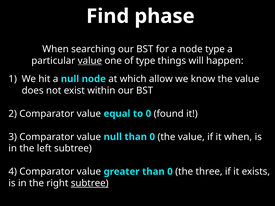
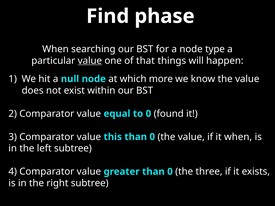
of type: type -> that
allow: allow -> more
value null: null -> this
subtree at (90, 183) underline: present -> none
